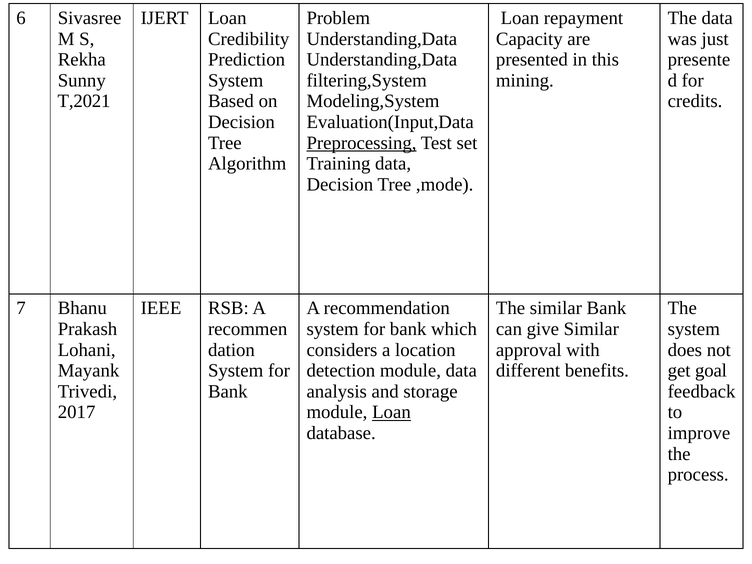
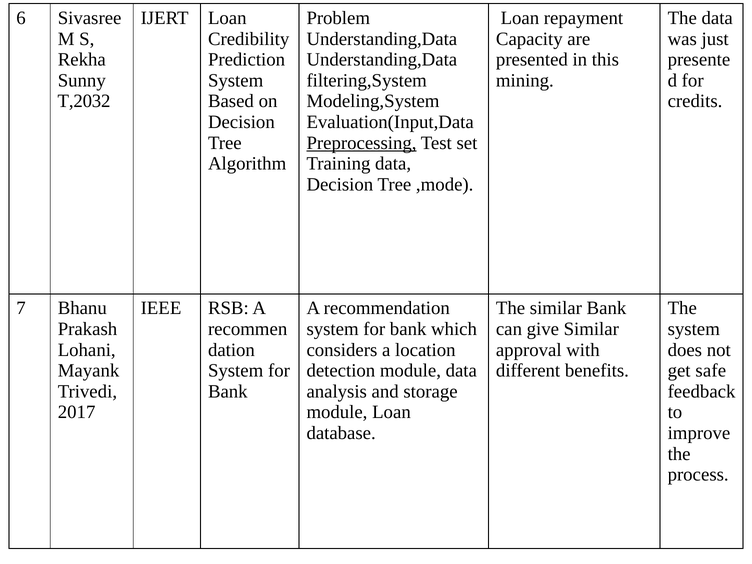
T,2021: T,2021 -> T,2032
goal: goal -> safe
Loan at (391, 412) underline: present -> none
